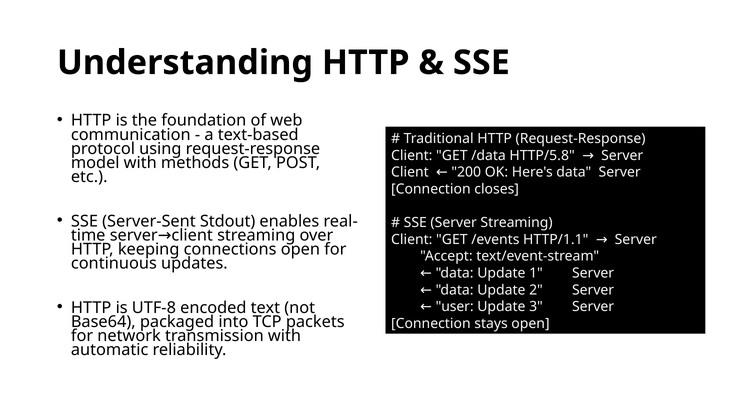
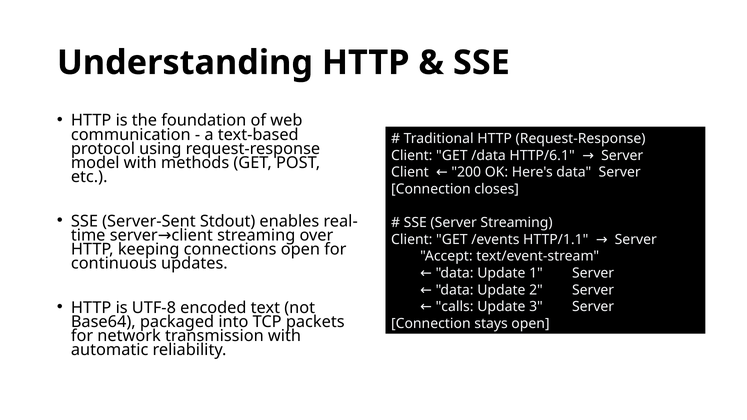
HTTP/5.8: HTTP/5.8 -> HTTP/6.1
user: user -> calls
